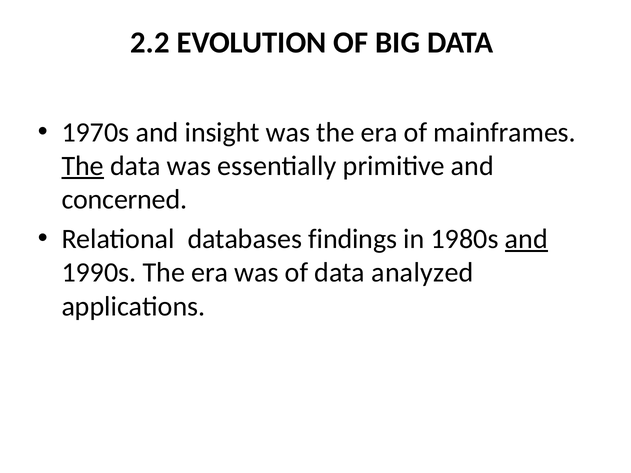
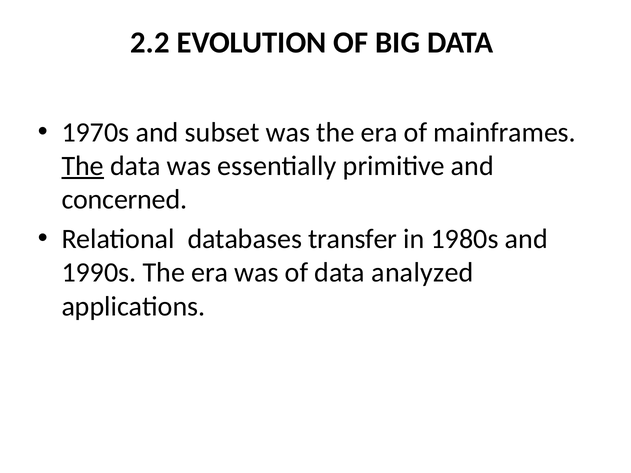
insight: insight -> subset
findings: findings -> transfer
and at (526, 239) underline: present -> none
